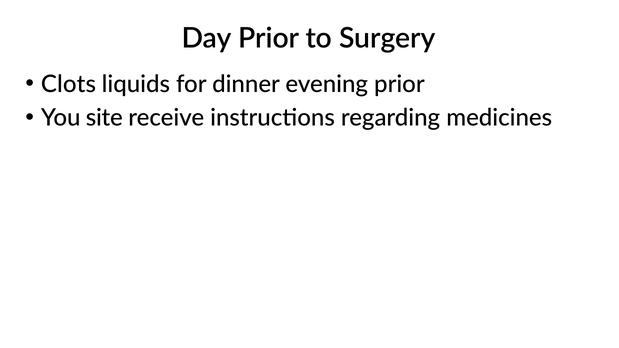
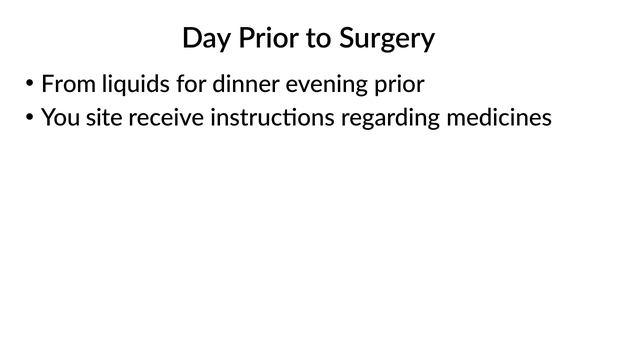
Clots: Clots -> From
